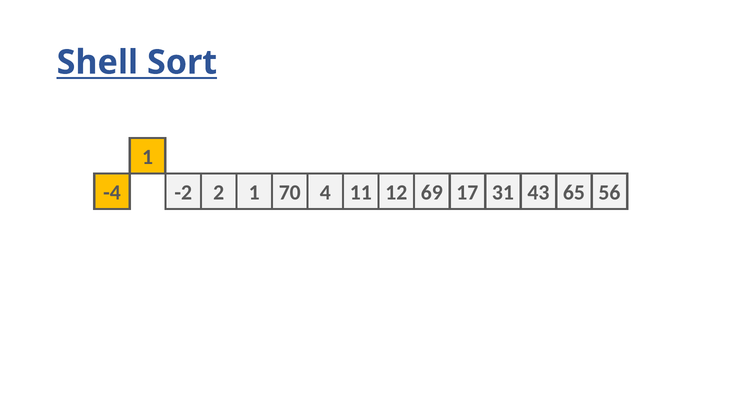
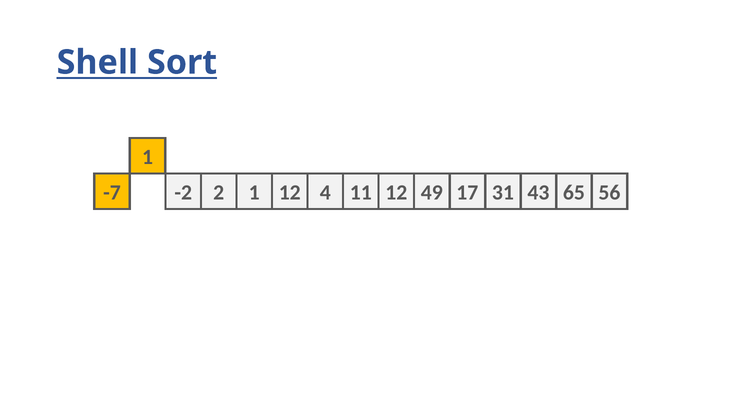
-4: -4 -> -7
1 70: 70 -> 12
69: 69 -> 49
